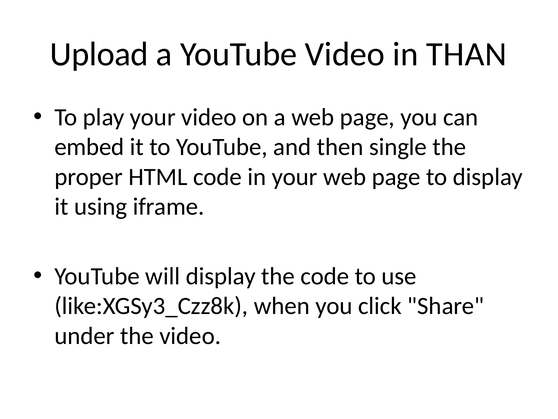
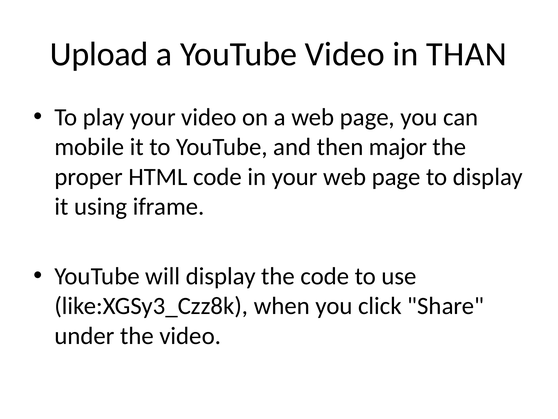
embed: embed -> mobile
single: single -> major
